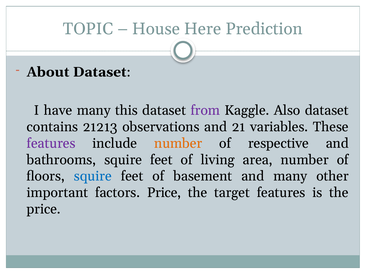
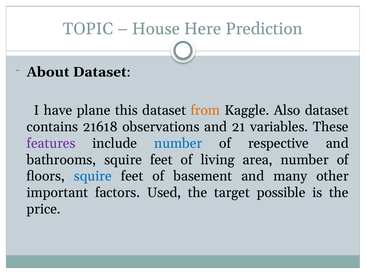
have many: many -> plane
from colour: purple -> orange
21213: 21213 -> 21618
number at (178, 144) colour: orange -> blue
factors Price: Price -> Used
target features: features -> possible
